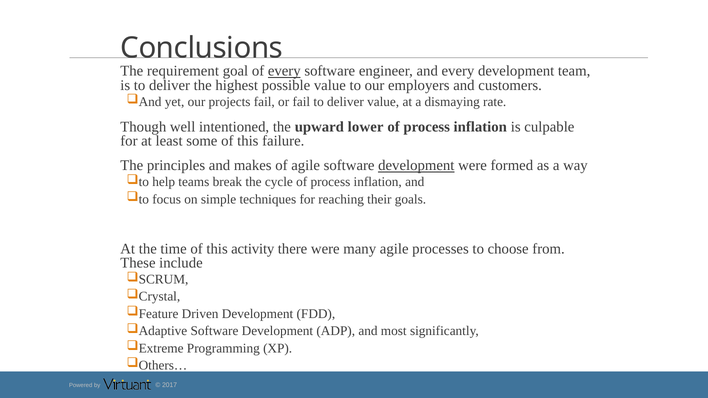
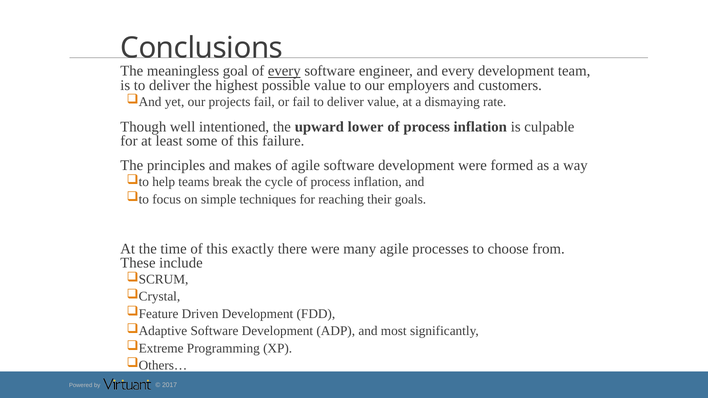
requirement: requirement -> meaningless
development at (416, 166) underline: present -> none
activity: activity -> exactly
